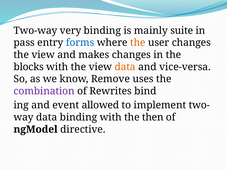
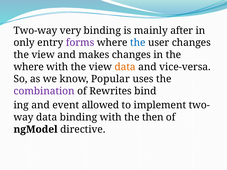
suite: suite -> after
pass: pass -> only
forms colour: blue -> purple
the at (138, 43) colour: orange -> blue
blocks at (29, 67): blocks -> where
Remove: Remove -> Popular
